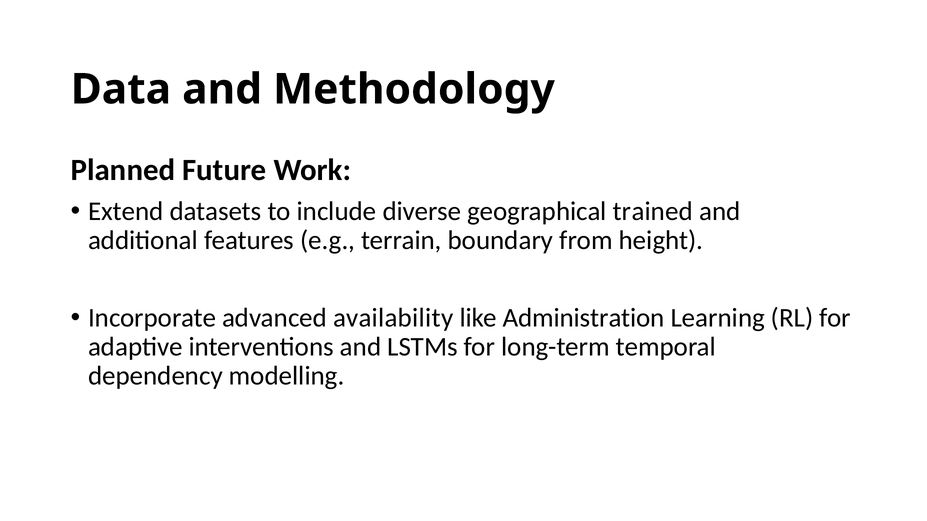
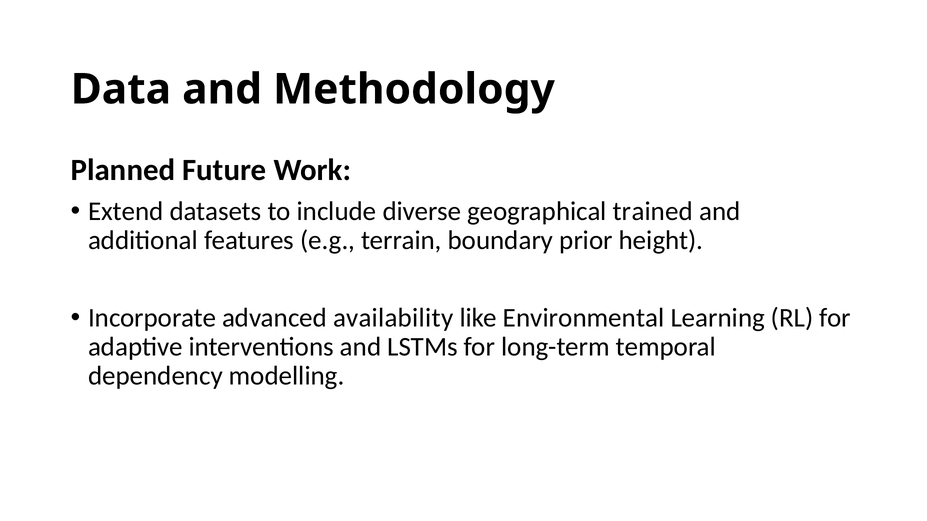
from: from -> prior
Administration: Administration -> Environmental
